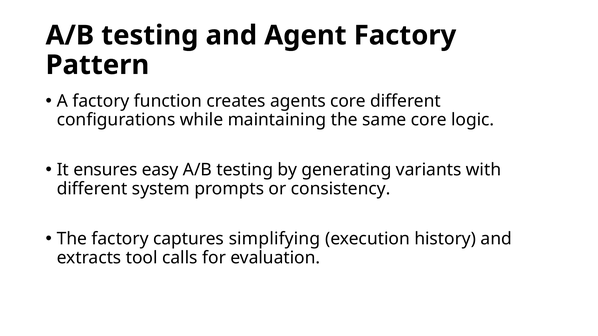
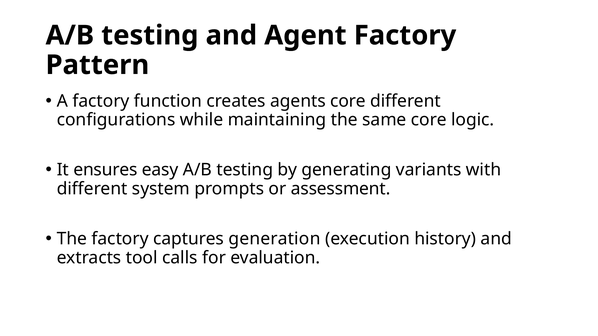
consistency: consistency -> assessment
simplifying: simplifying -> generation
